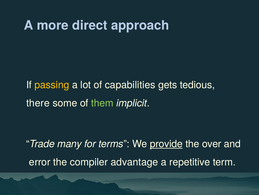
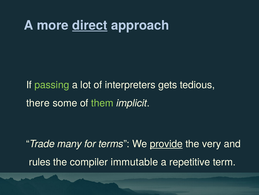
direct underline: none -> present
passing colour: yellow -> light green
capabilities: capabilities -> interpreters
over: over -> very
error: error -> rules
advantage: advantage -> immutable
